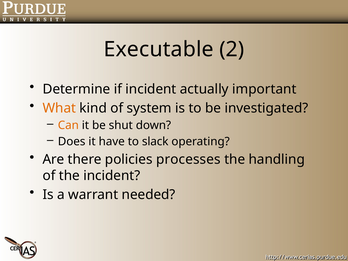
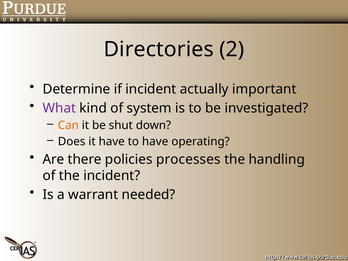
Executable: Executable -> Directories
What colour: orange -> purple
to slack: slack -> have
